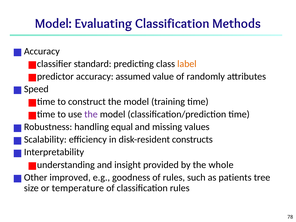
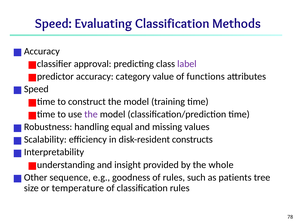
Model at (53, 24): Model -> Speed
standard: standard -> approval
label colour: orange -> purple
assumed: assumed -> category
randomly: randomly -> functions
improved: improved -> sequence
